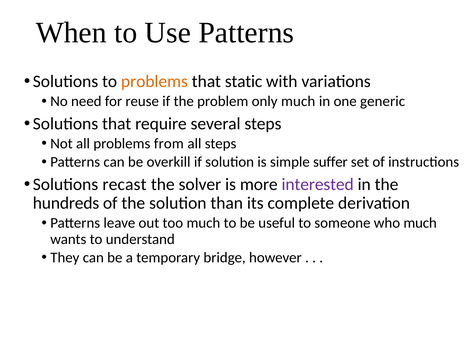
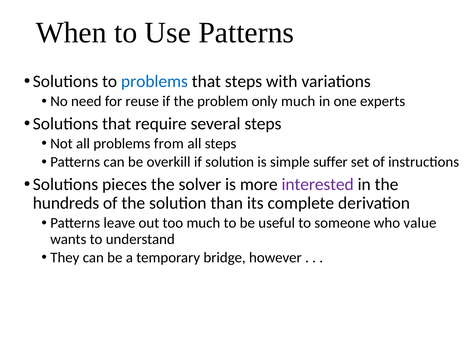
problems at (154, 82) colour: orange -> blue
that static: static -> steps
generic: generic -> experts
recast: recast -> pieces
who much: much -> value
